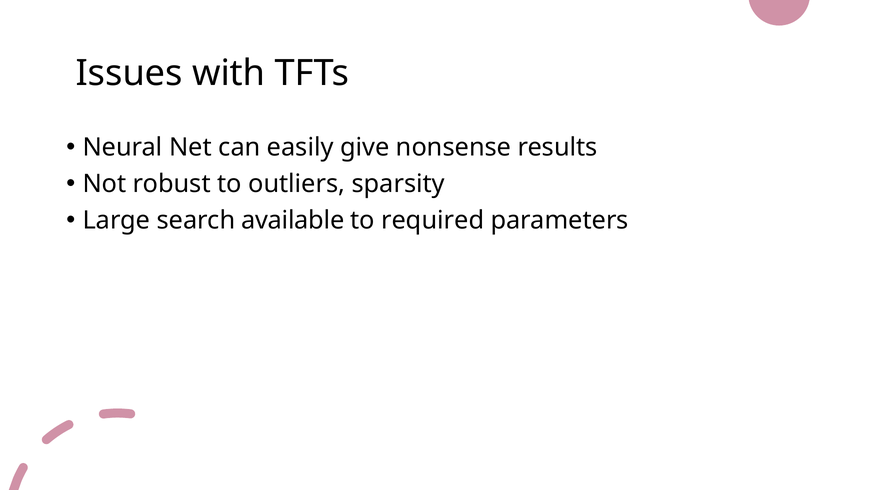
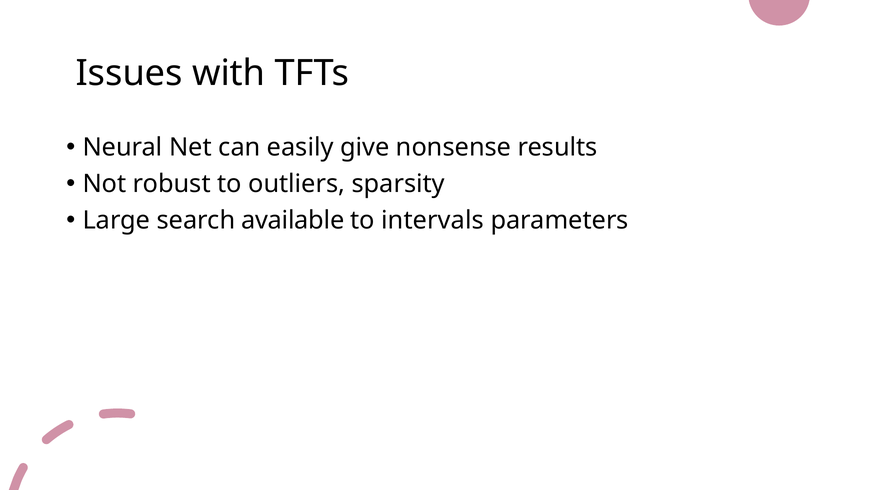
required: required -> intervals
